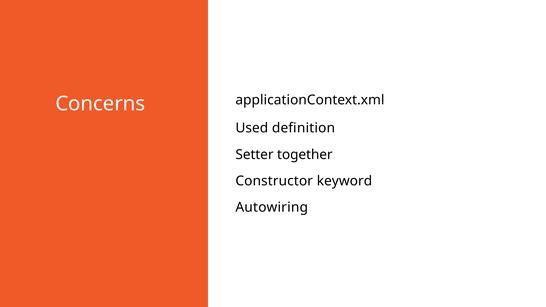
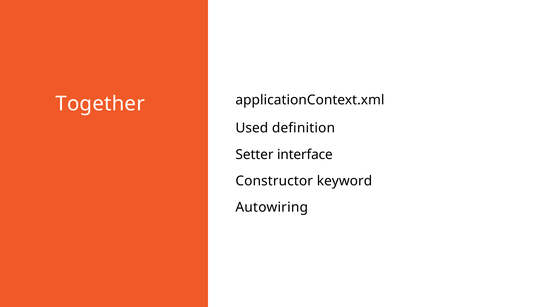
Concerns: Concerns -> Together
together: together -> interface
